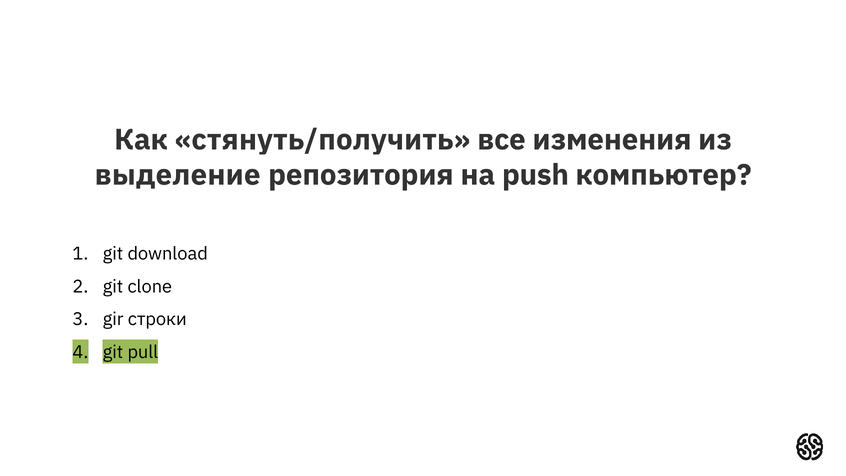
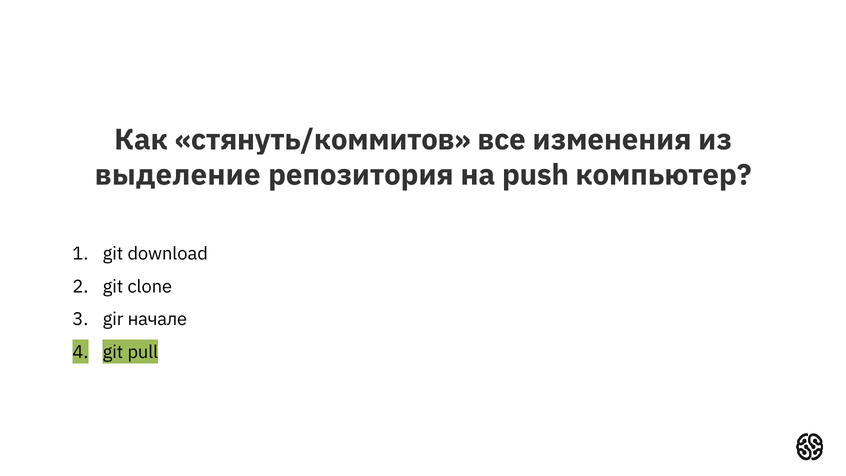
стянуть/получить: стянуть/получить -> стянуть/коммитов
строки: строки -> начале
